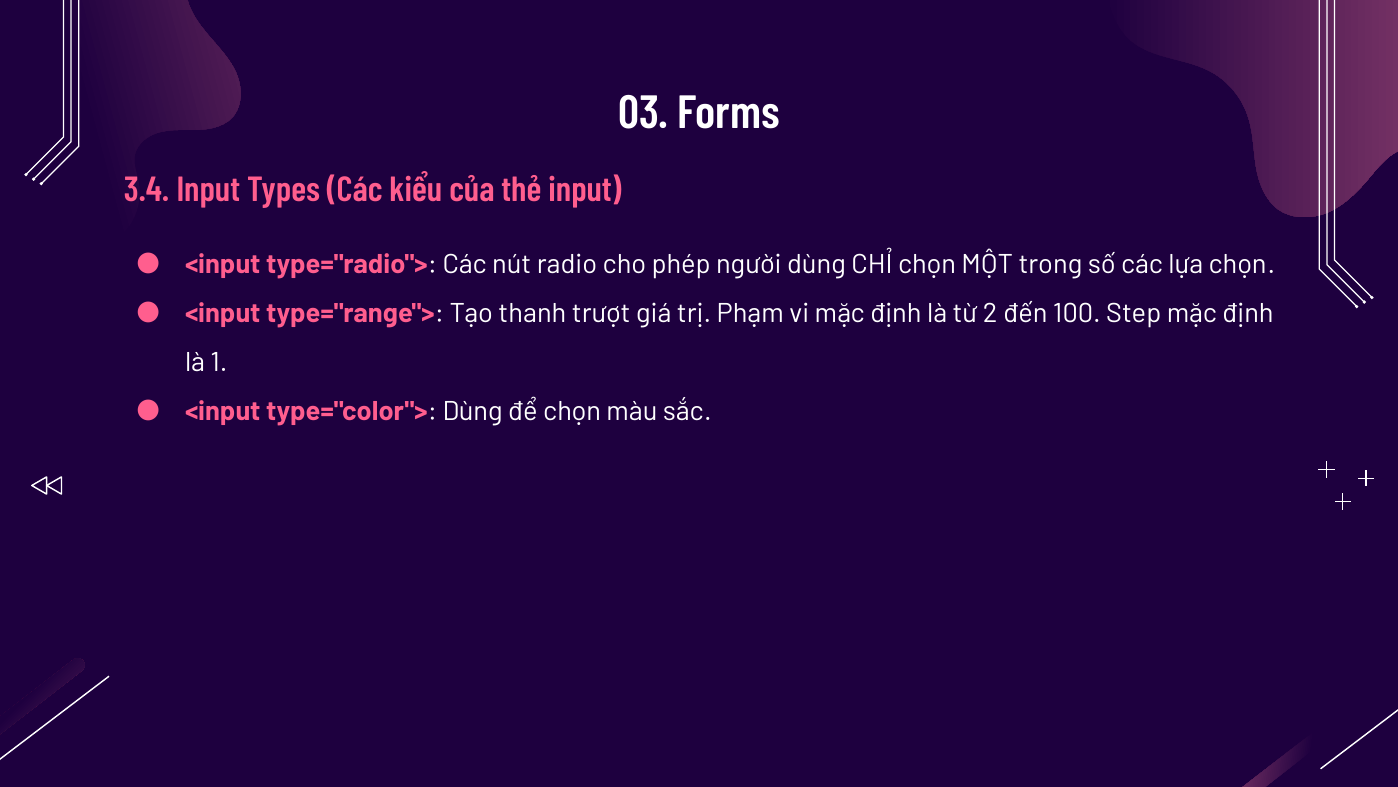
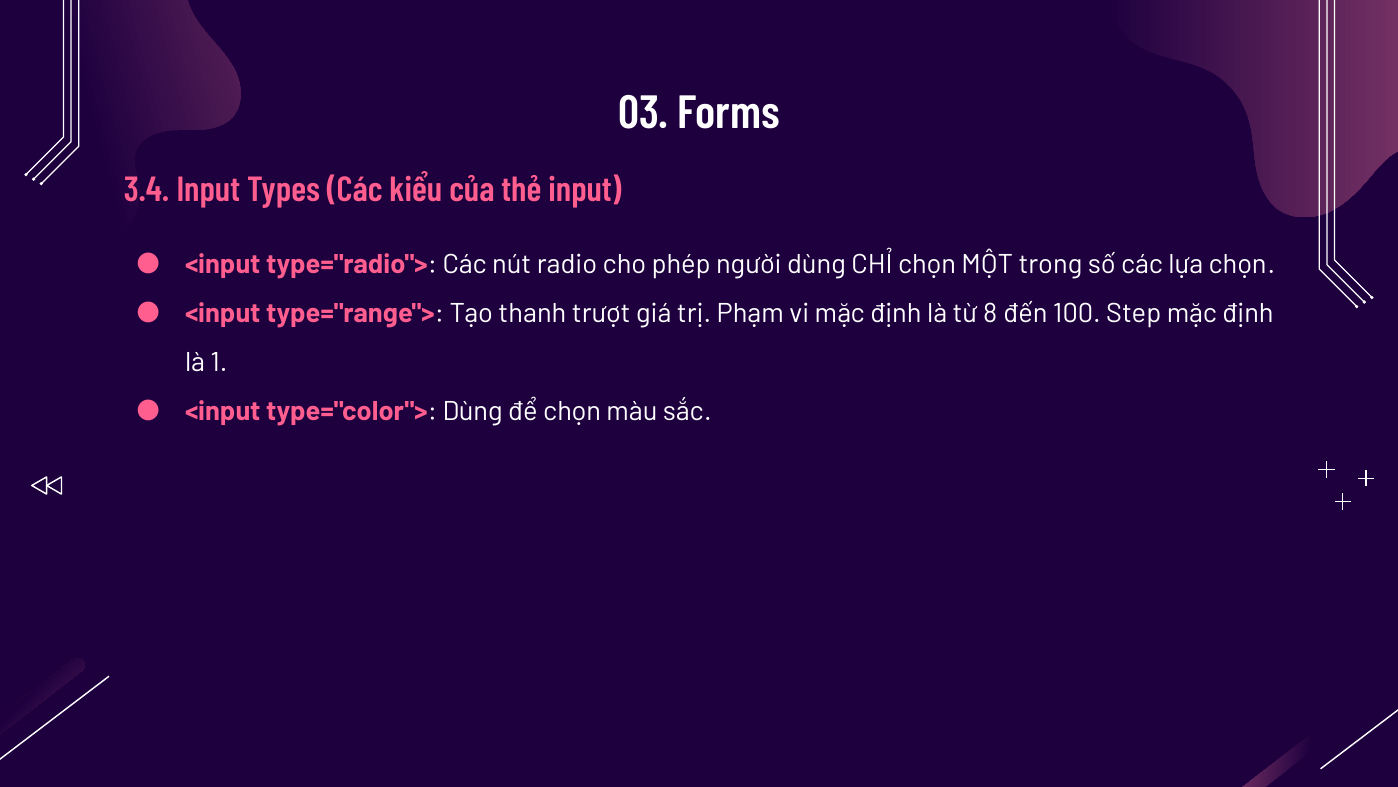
2: 2 -> 8
